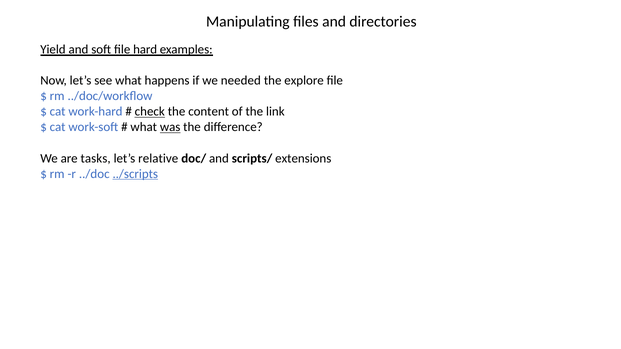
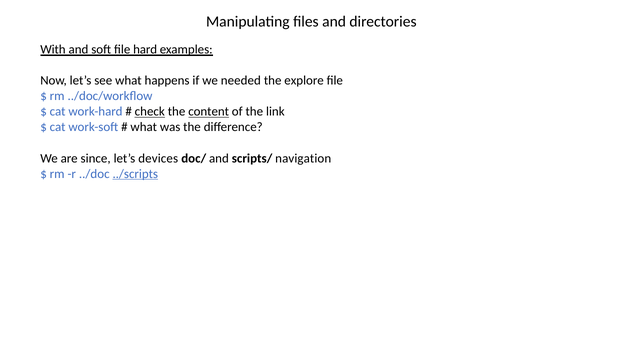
Yield: Yield -> With
content underline: none -> present
was underline: present -> none
tasks: tasks -> since
relative: relative -> devices
extensions: extensions -> navigation
